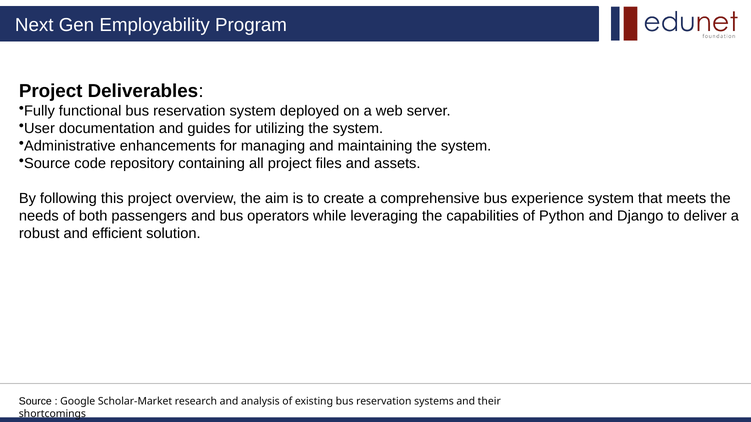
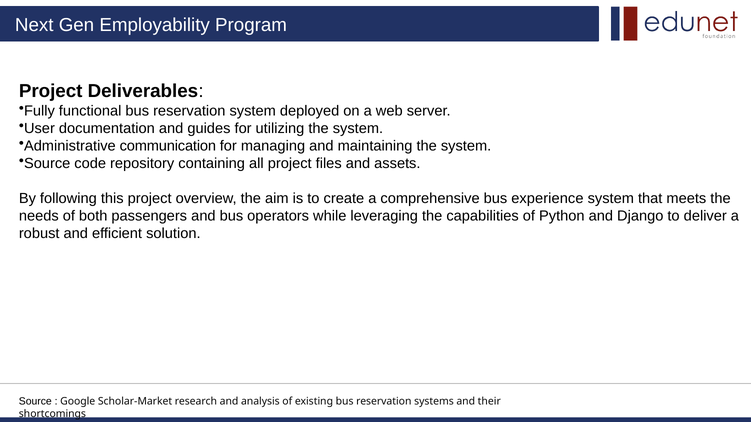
enhancements: enhancements -> communication
